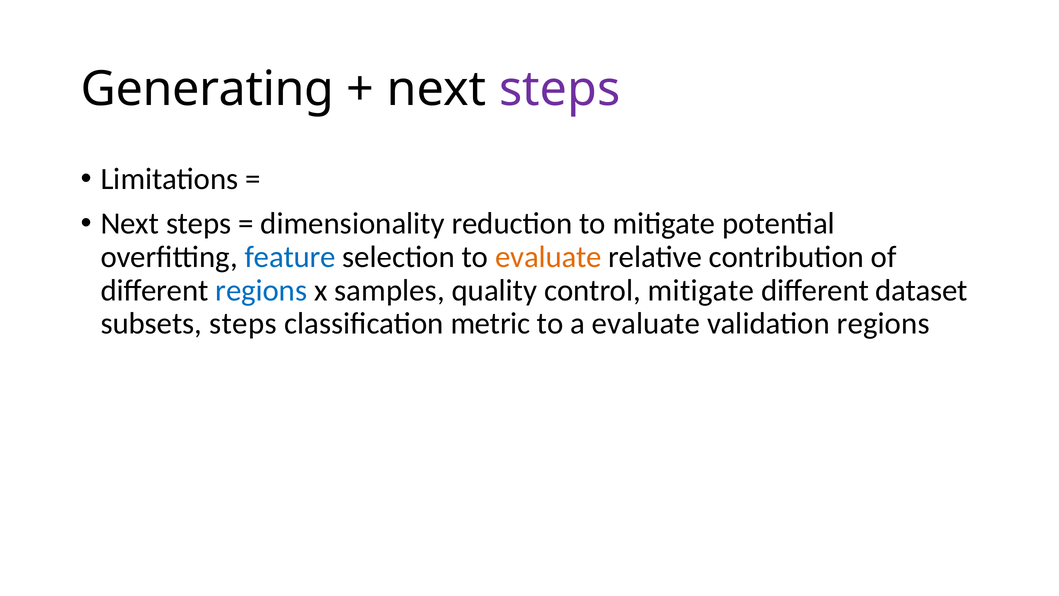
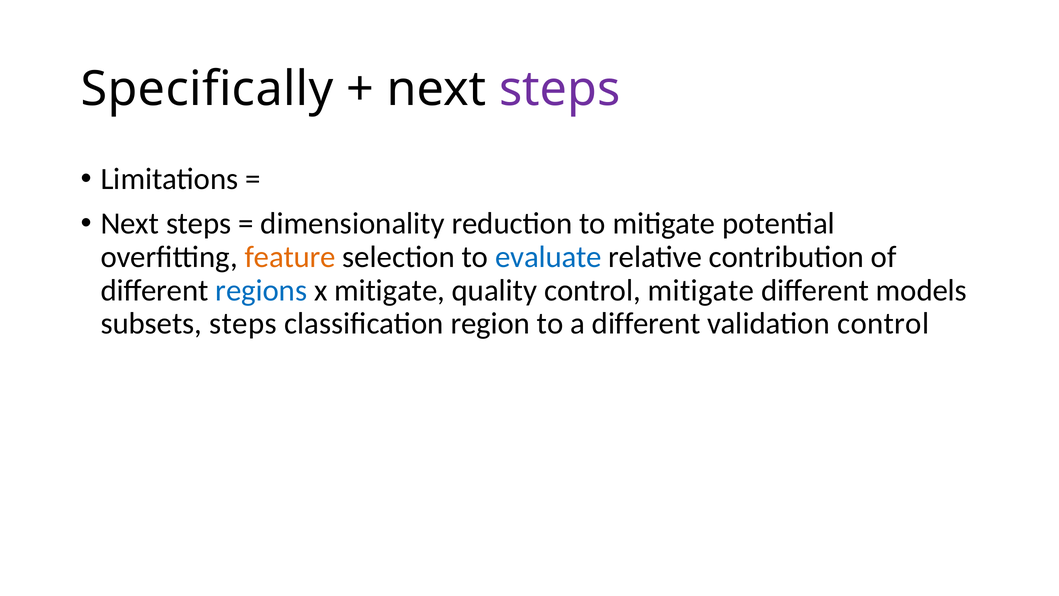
Generating: Generating -> Specifically
feature colour: blue -> orange
evaluate at (548, 257) colour: orange -> blue
x samples: samples -> mitigate
dataset: dataset -> models
metric: metric -> region
a evaluate: evaluate -> different
validation regions: regions -> control
